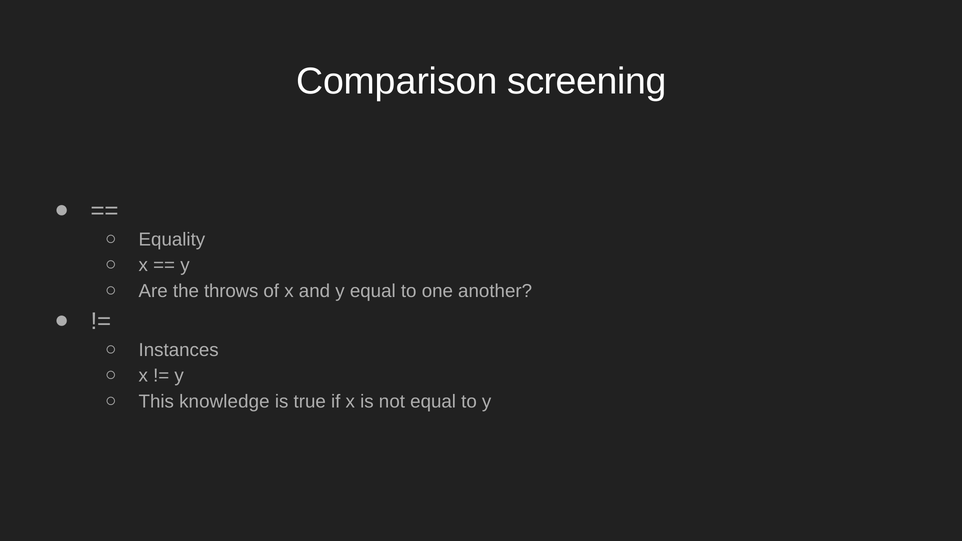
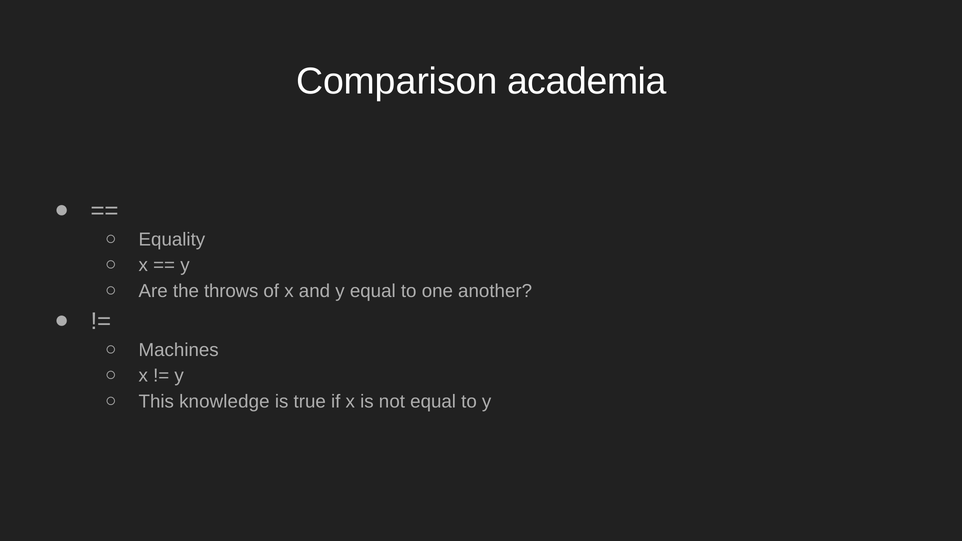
screening: screening -> academia
Instances: Instances -> Machines
